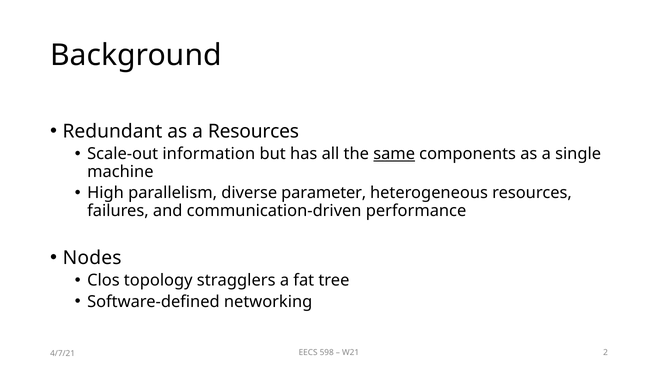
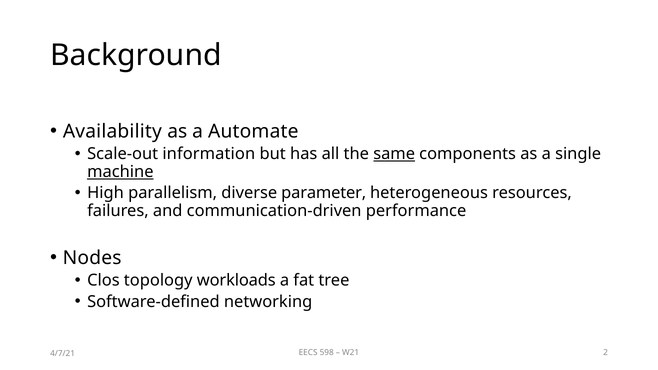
Redundant: Redundant -> Availability
a Resources: Resources -> Automate
machine underline: none -> present
stragglers: stragglers -> workloads
